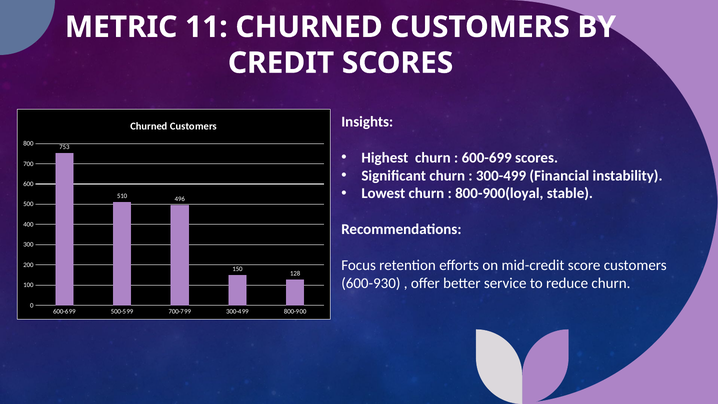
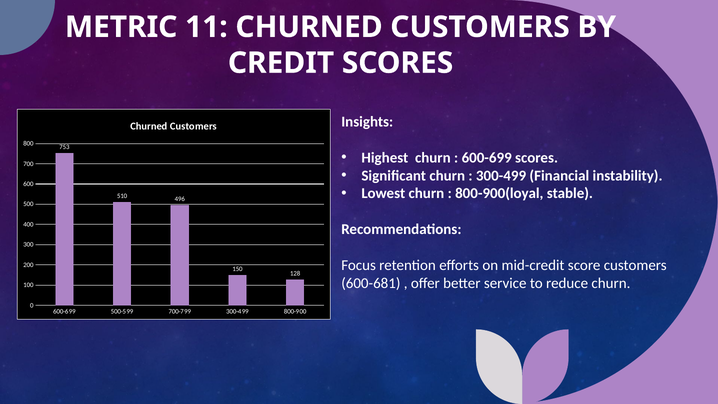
600-930: 600-930 -> 600-681
